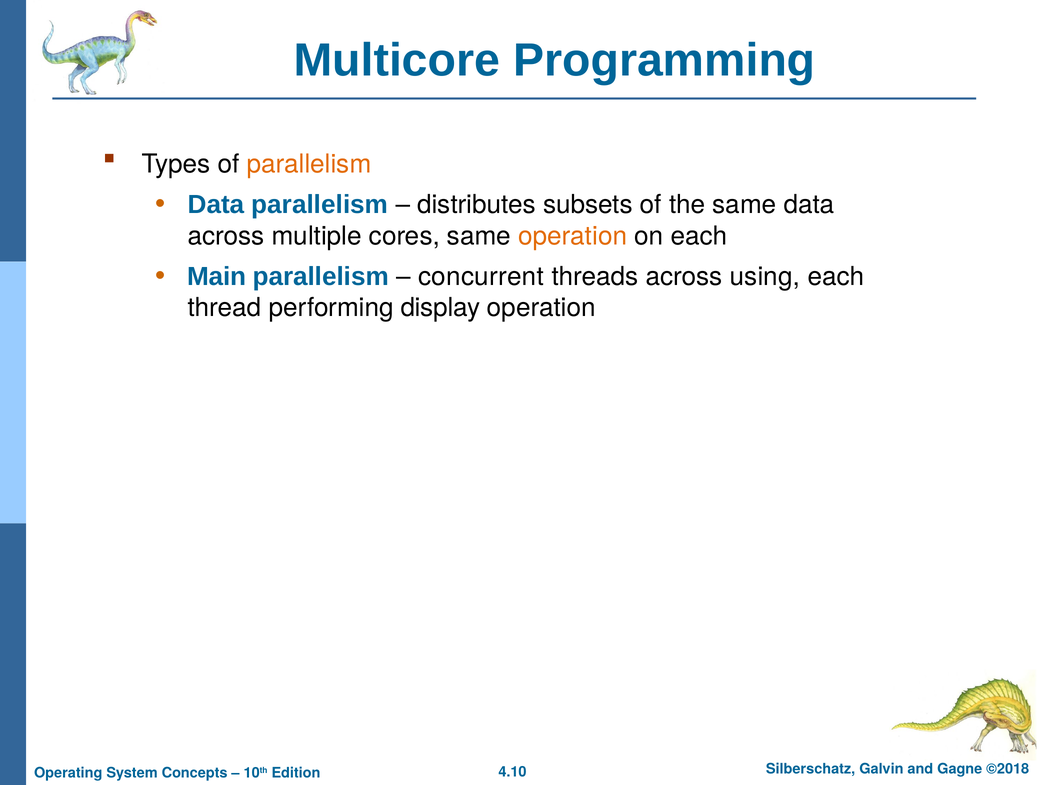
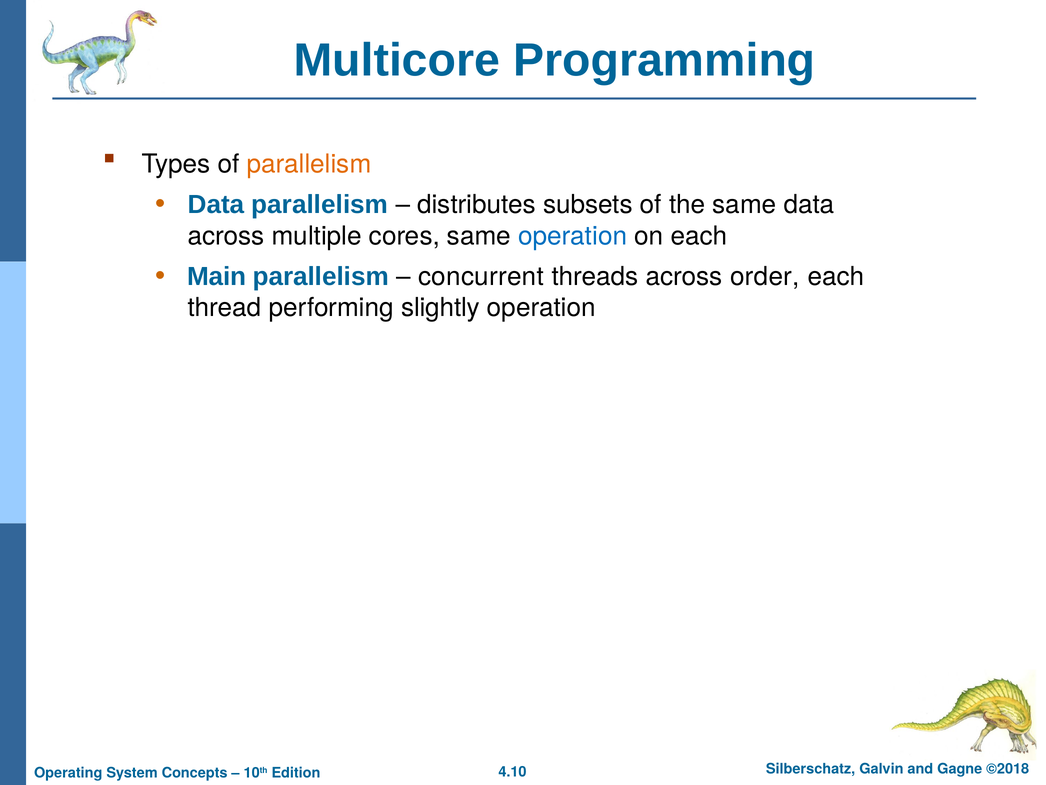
operation at (573, 236) colour: orange -> blue
using: using -> order
display: display -> slightly
